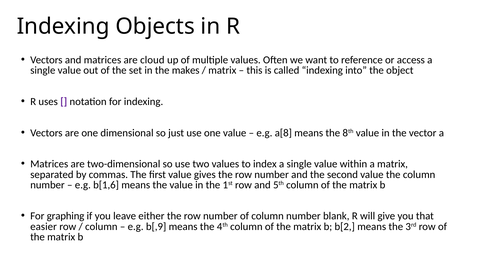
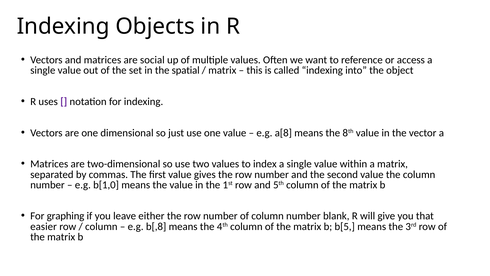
cloud: cloud -> social
makes: makes -> spatial
b[1,6: b[1,6 -> b[1,0
b[,9: b[,9 -> b[,8
b[2: b[2 -> b[5
